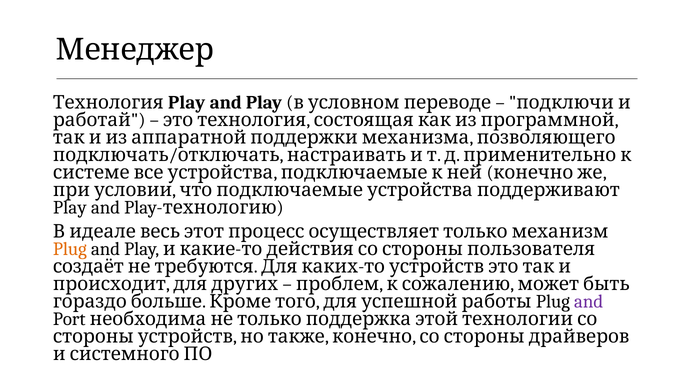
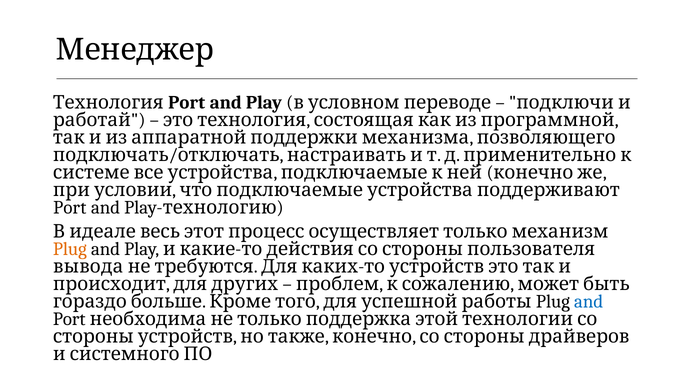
Технология Play: Play -> Port
Play at (70, 208): Play -> Port
создаёт: создаёт -> вывода
and at (589, 302) colour: purple -> blue
